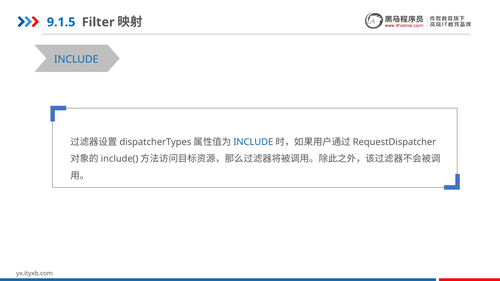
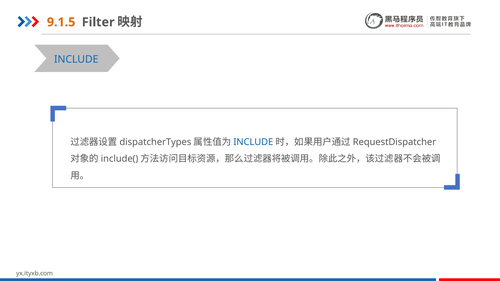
9.1.5 colour: blue -> orange
